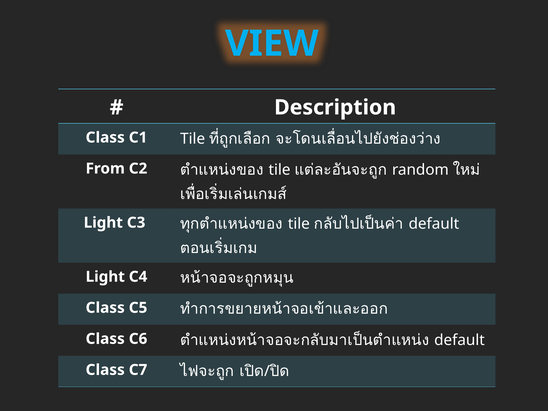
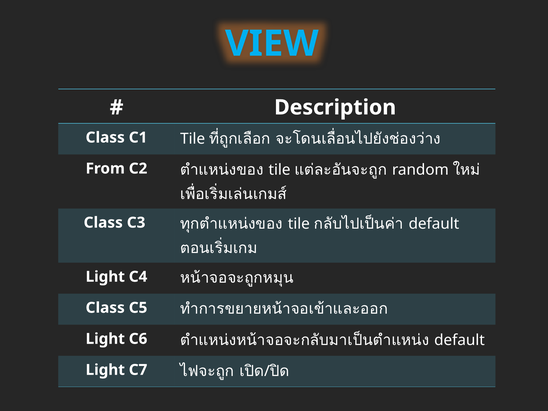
Light at (103, 223): Light -> Class
Class at (105, 339): Class -> Light
Class at (105, 370): Class -> Light
